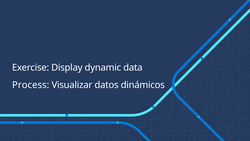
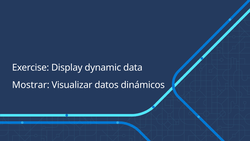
Process: Process -> Mostrar
